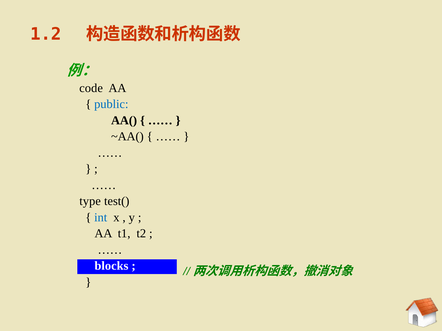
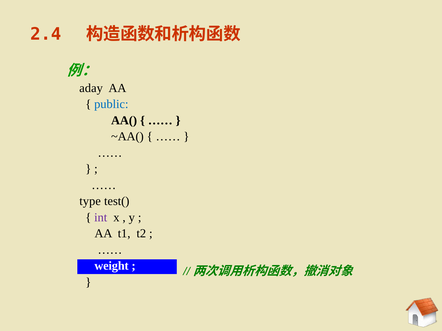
1.2: 1.2 -> 2.4
code: code -> aday
int colour: blue -> purple
blocks: blocks -> weight
